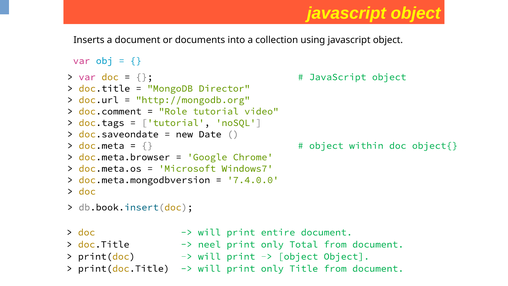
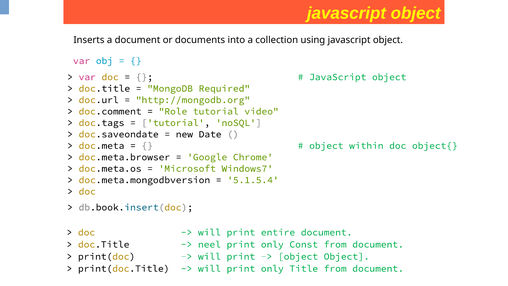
Director: Director -> Required
7.4.0.0: 7.4.0.0 -> 5.1.5.4
Total: Total -> Const
